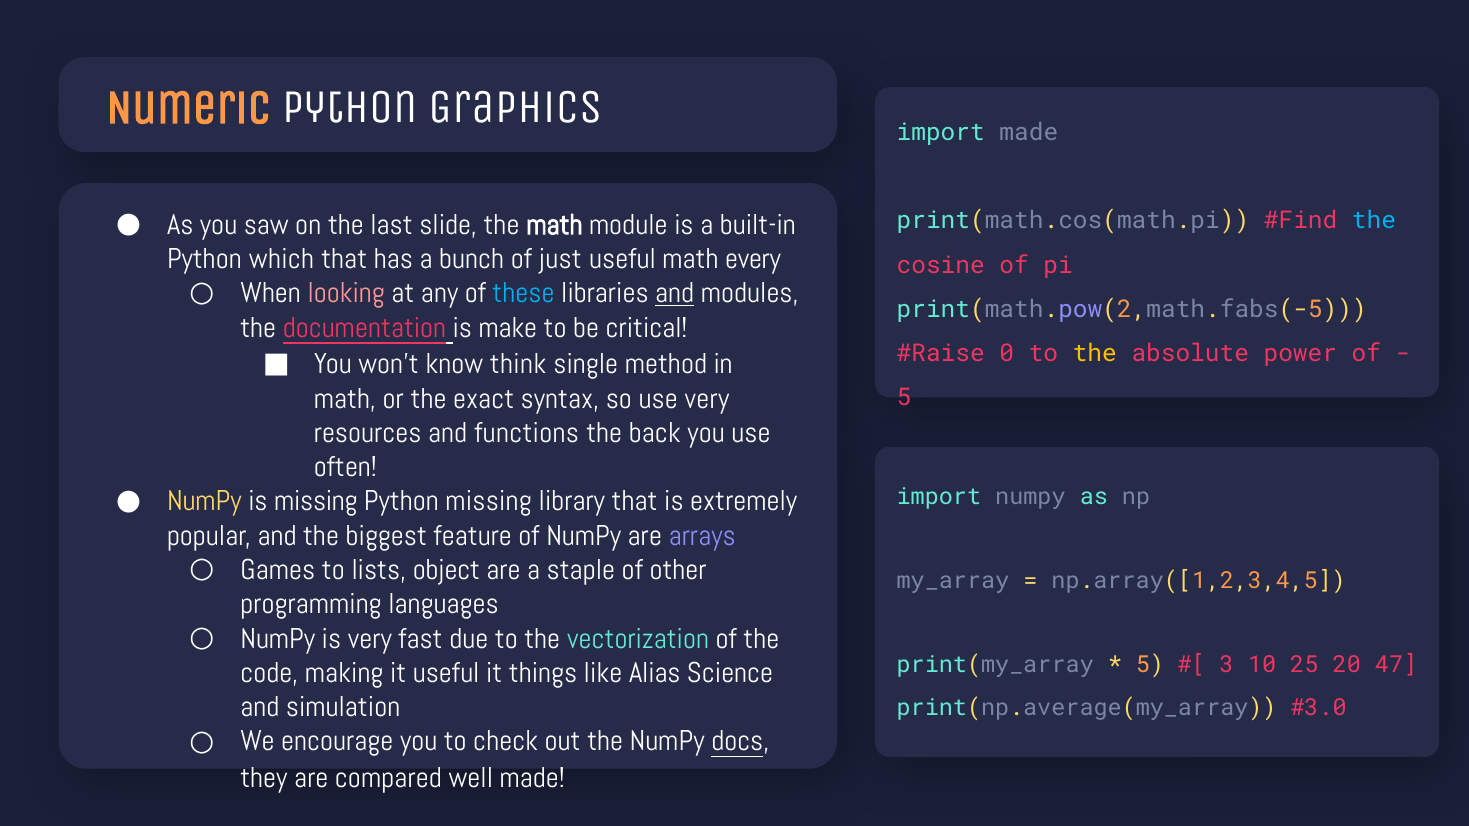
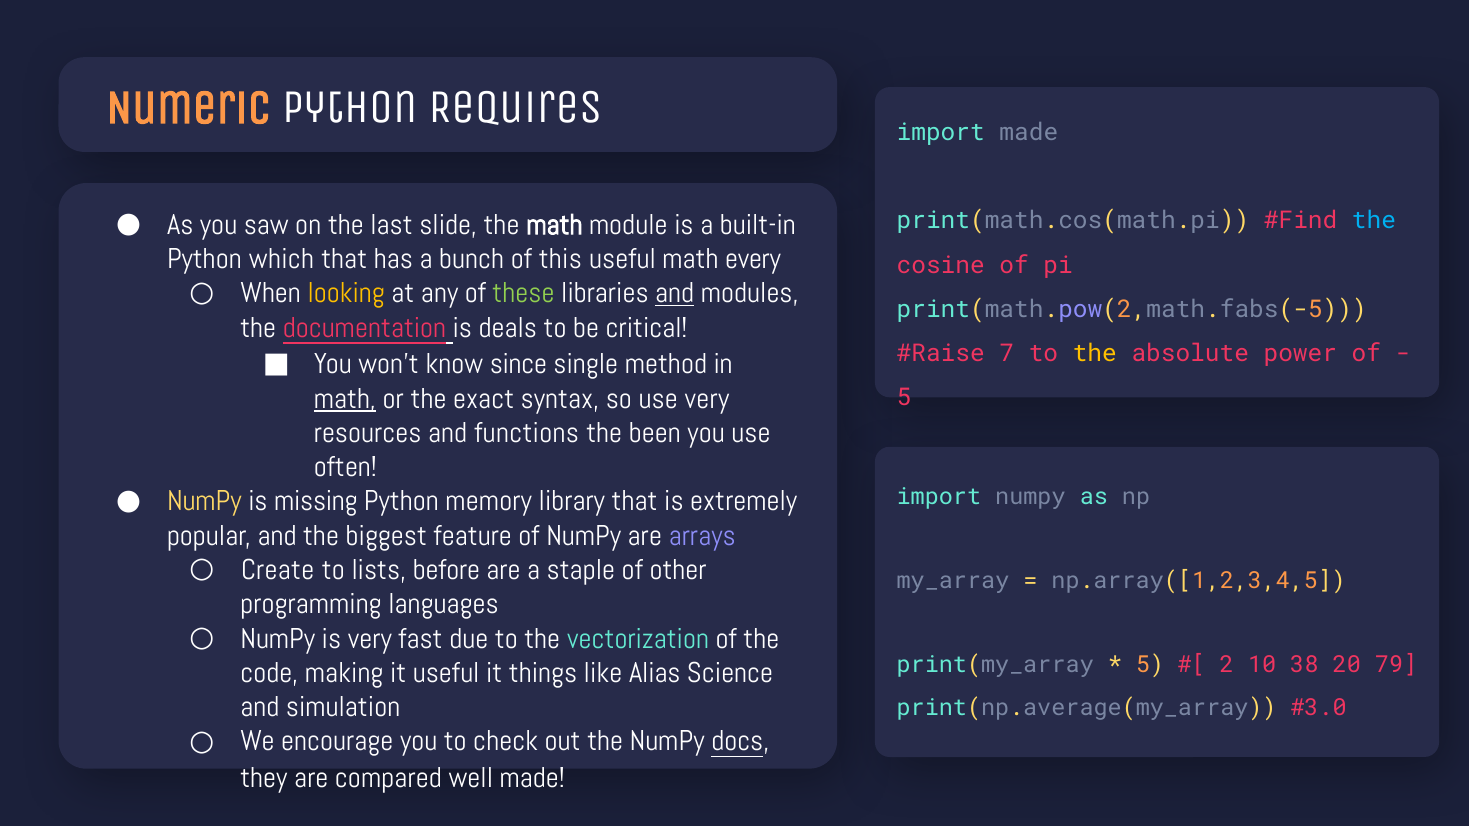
Graphics: Graphics -> Requires
just: just -> this
looking colour: pink -> yellow
these colour: light blue -> light green
make: make -> deals
0: 0 -> 7
think: think -> since
math at (345, 399) underline: none -> present
back: back -> been
Python missing: missing -> memory
Games: Games -> Create
object: object -> before
3: 3 -> 2
25: 25 -> 38
47: 47 -> 79
